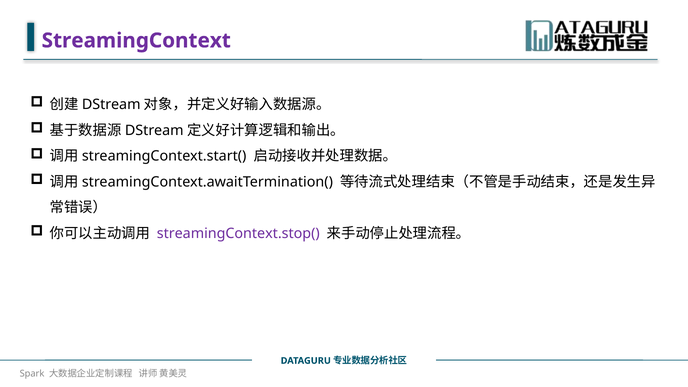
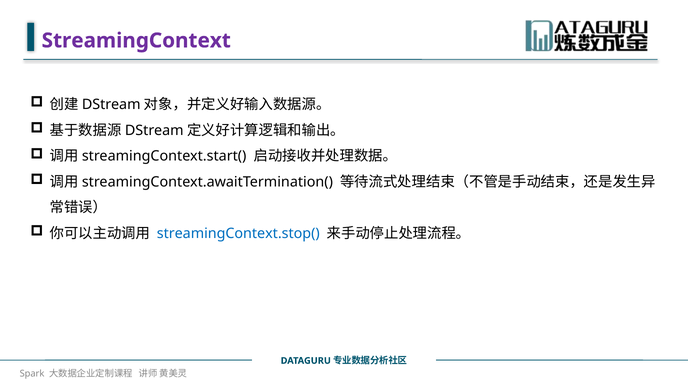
streamingContext.stop( colour: purple -> blue
